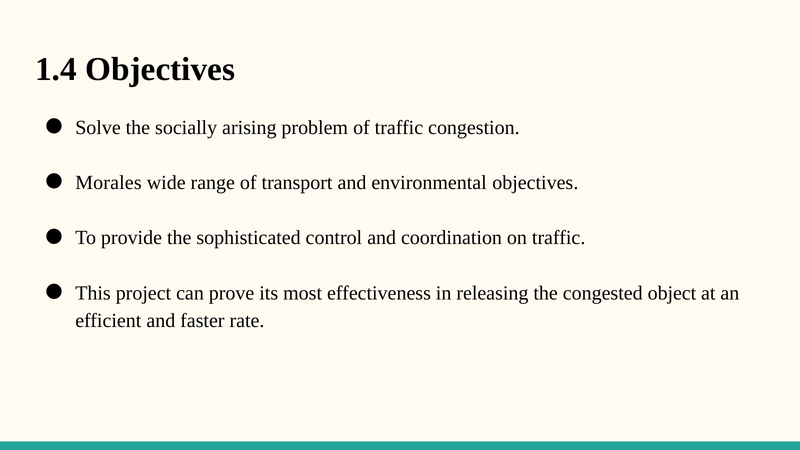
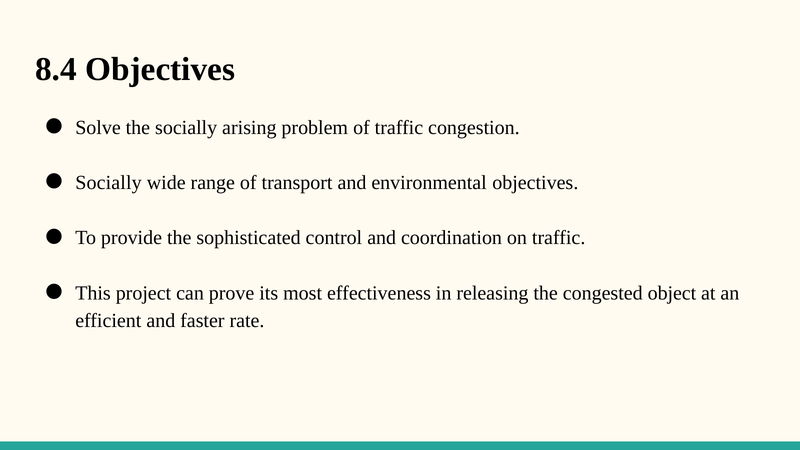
1.4: 1.4 -> 8.4
Morales at (108, 183): Morales -> Socially
